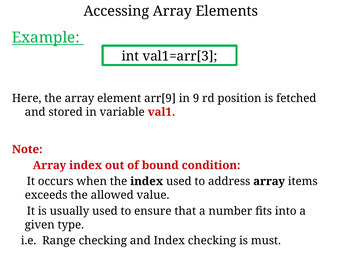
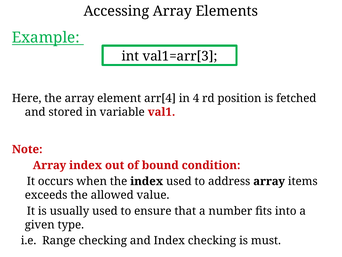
arr[9: arr[9 -> arr[4
9: 9 -> 4
